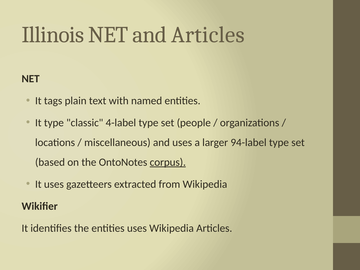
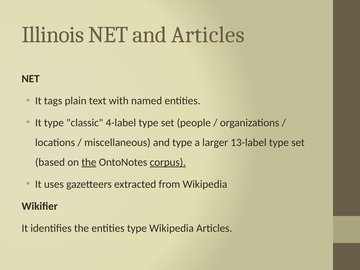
and uses: uses -> type
94-label: 94-label -> 13-label
the at (89, 162) underline: none -> present
entities uses: uses -> type
